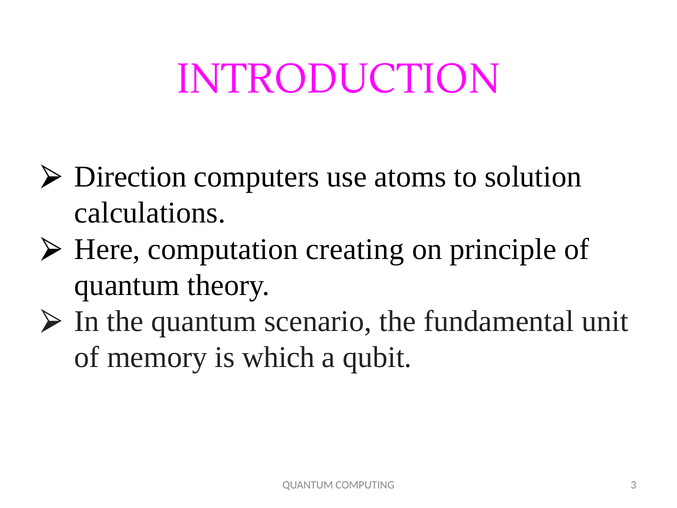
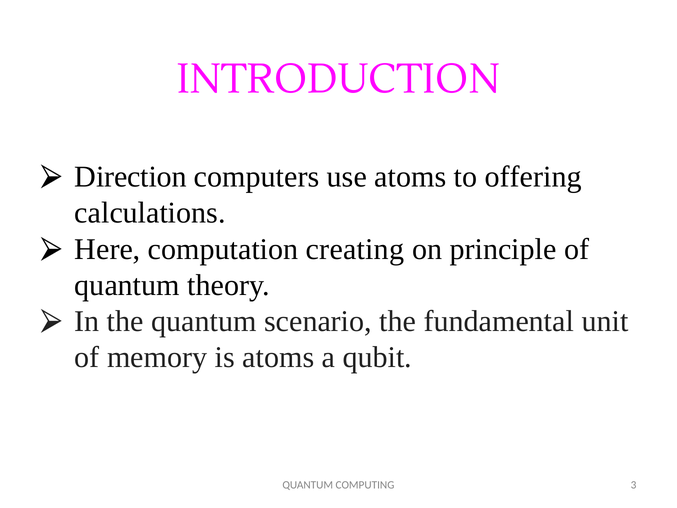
solution: solution -> offering
is which: which -> atoms
